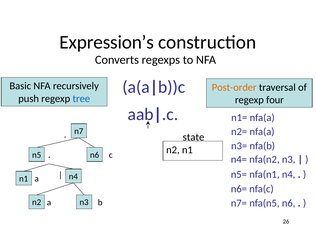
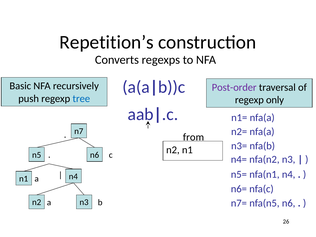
Expression’s: Expression’s -> Repetition’s
Post-order colour: orange -> purple
four: four -> only
state: state -> from
